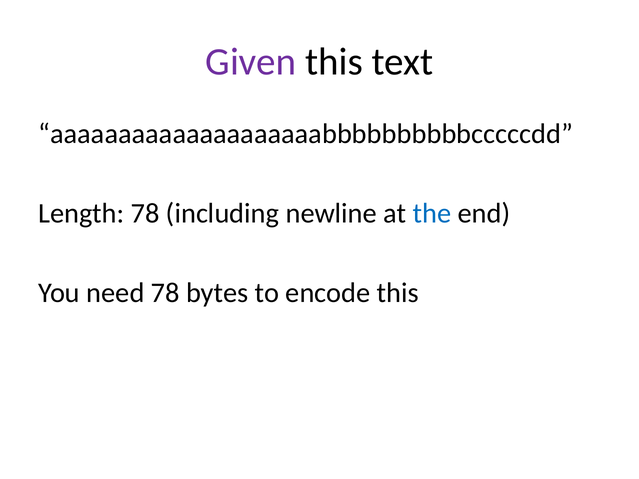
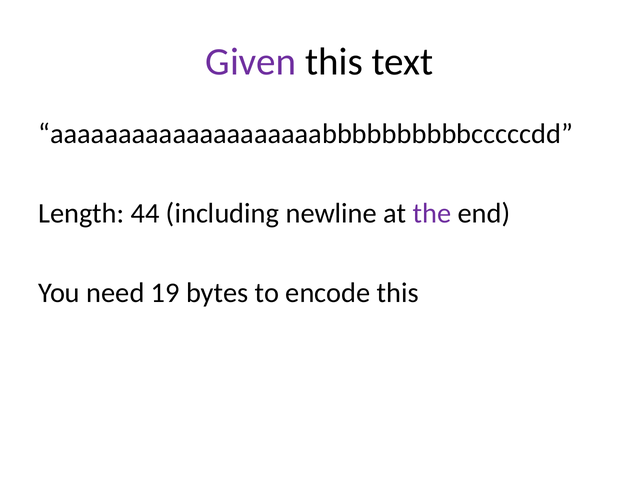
Length 78: 78 -> 44
the colour: blue -> purple
need 78: 78 -> 19
